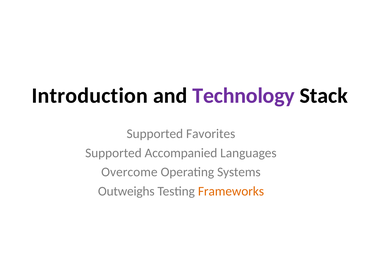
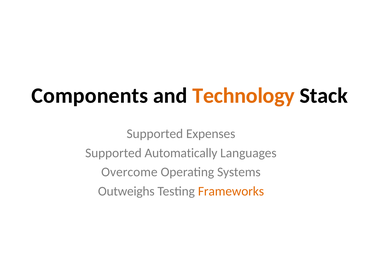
Introduction: Introduction -> Components
Technology colour: purple -> orange
Favorites: Favorites -> Expenses
Accompanied: Accompanied -> Automatically
